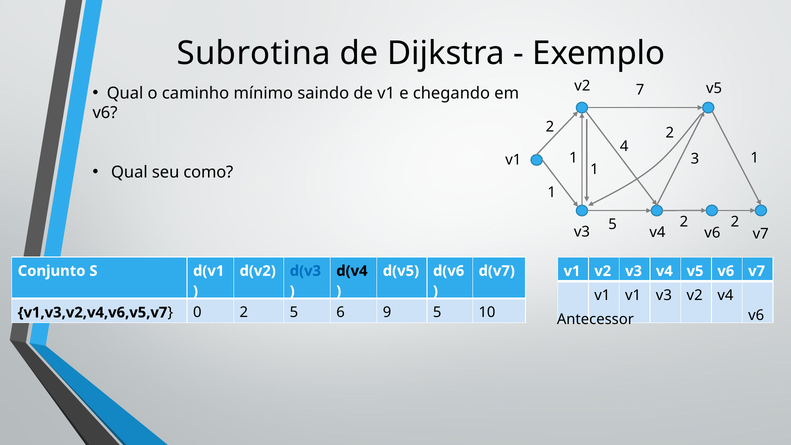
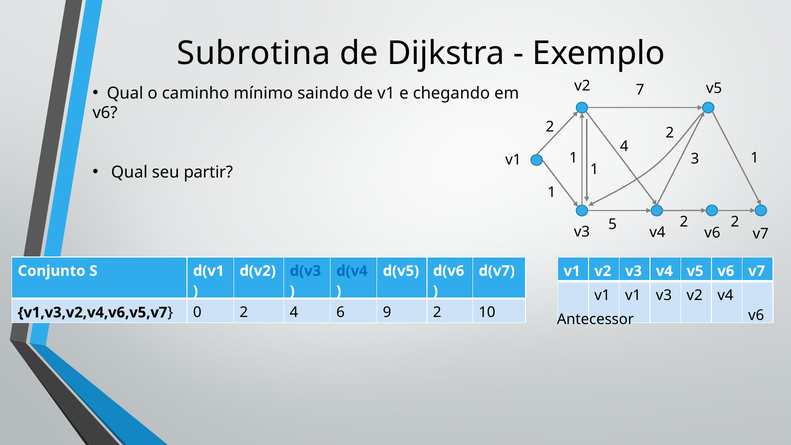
como: como -> partir
d(v4 colour: black -> blue
2 5: 5 -> 4
9 5: 5 -> 2
